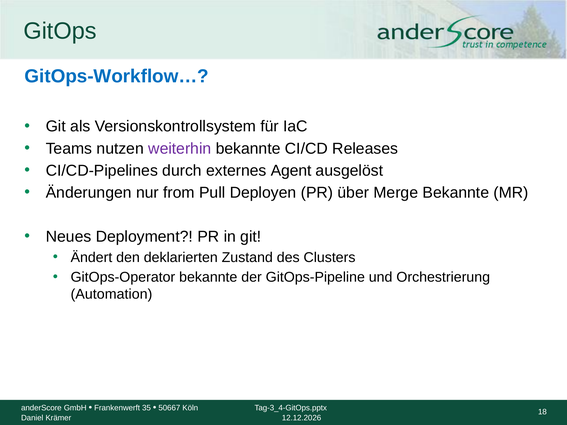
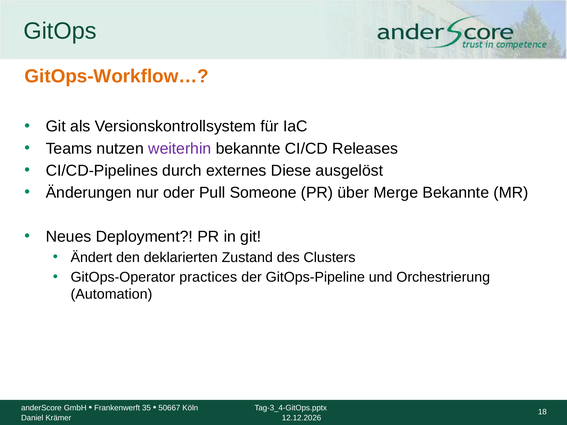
GitOps-Workflow… colour: blue -> orange
Agent: Agent -> Diese
from: from -> oder
Deployen: Deployen -> Someone
GitOps-Operator bekannte: bekannte -> practices
